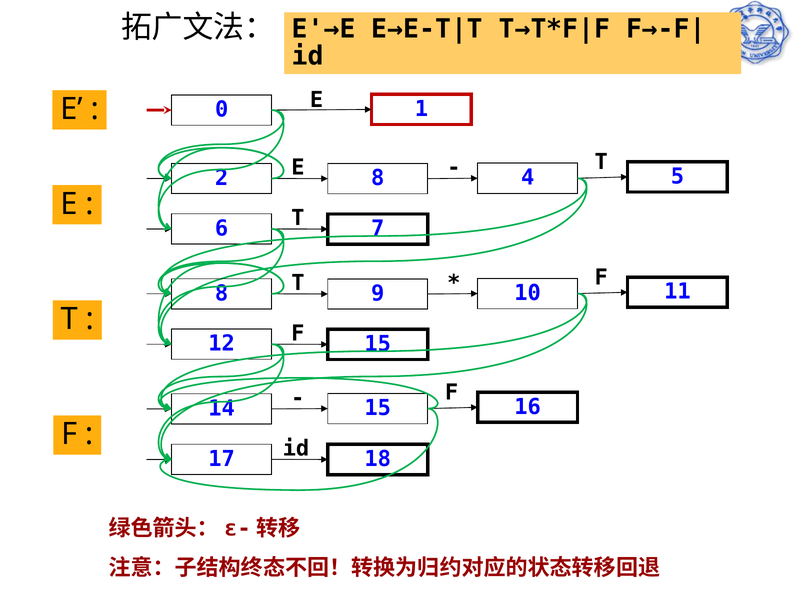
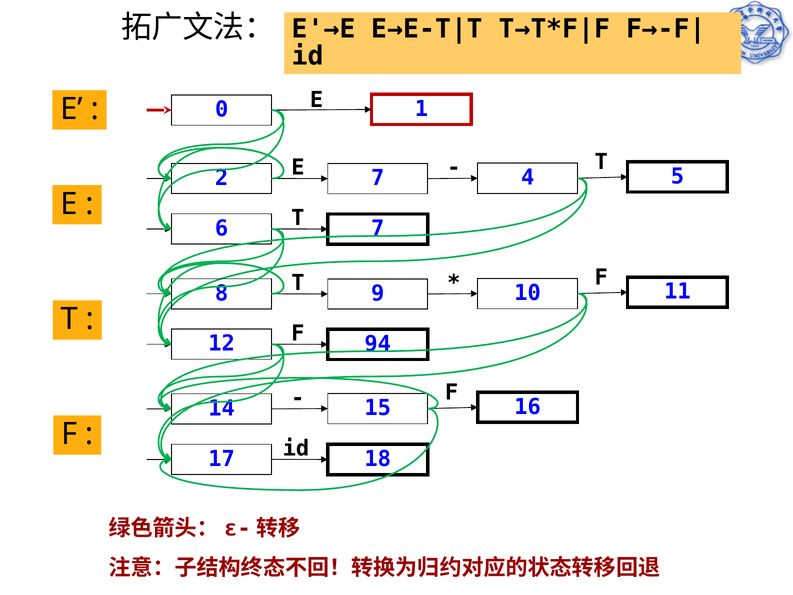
2 8: 8 -> 7
F 15: 15 -> 94
